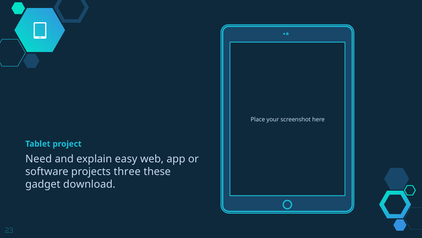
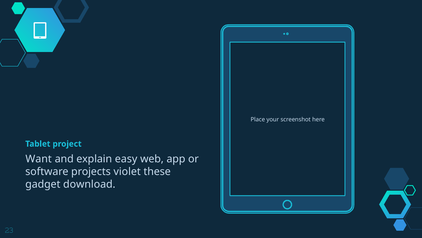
Need: Need -> Want
three: three -> violet
